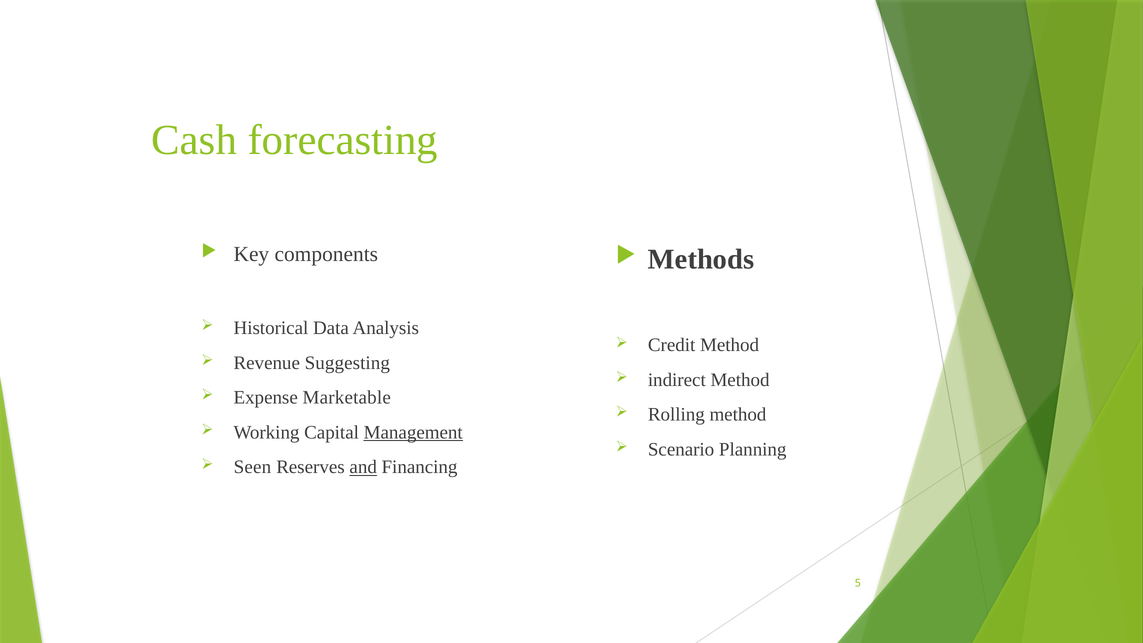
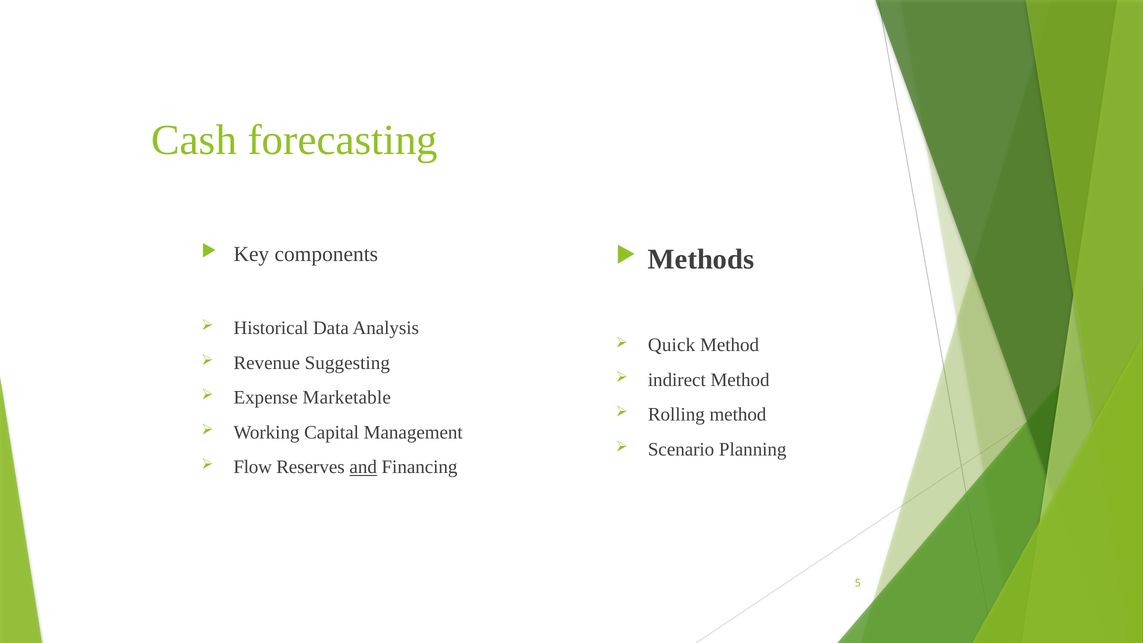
Credit: Credit -> Quick
Management underline: present -> none
Seen: Seen -> Flow
